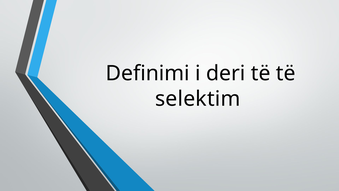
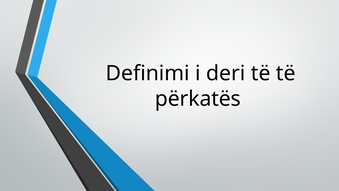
selektim: selektim -> përkatës
